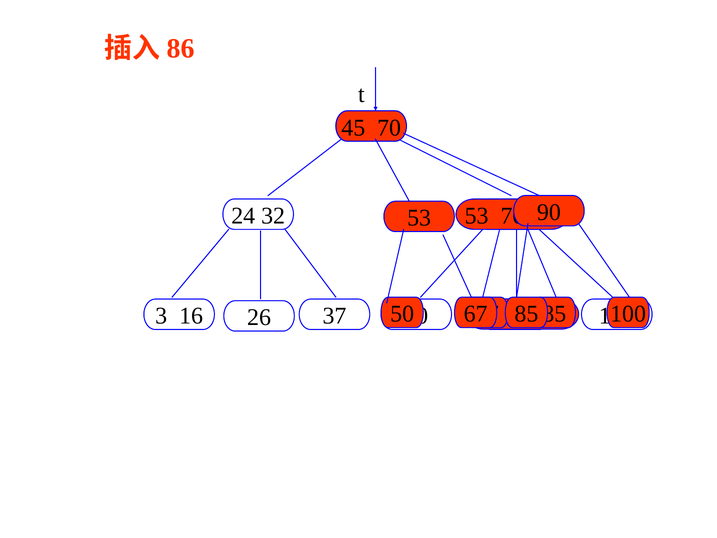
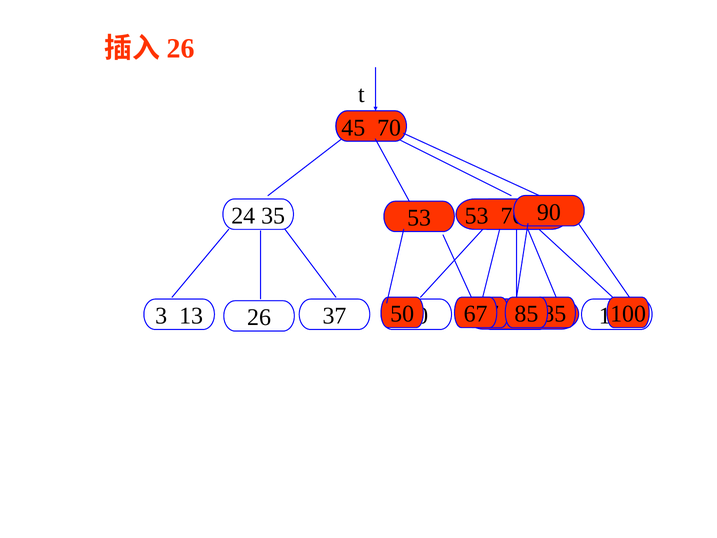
86 at (181, 48): 86 -> 26
32: 32 -> 35
16: 16 -> 13
